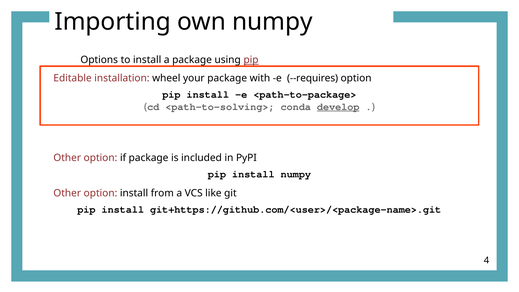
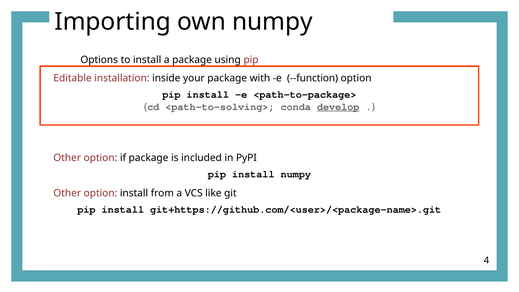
pip at (251, 60) underline: present -> none
wheel: wheel -> inside
--requires: --requires -> --function
